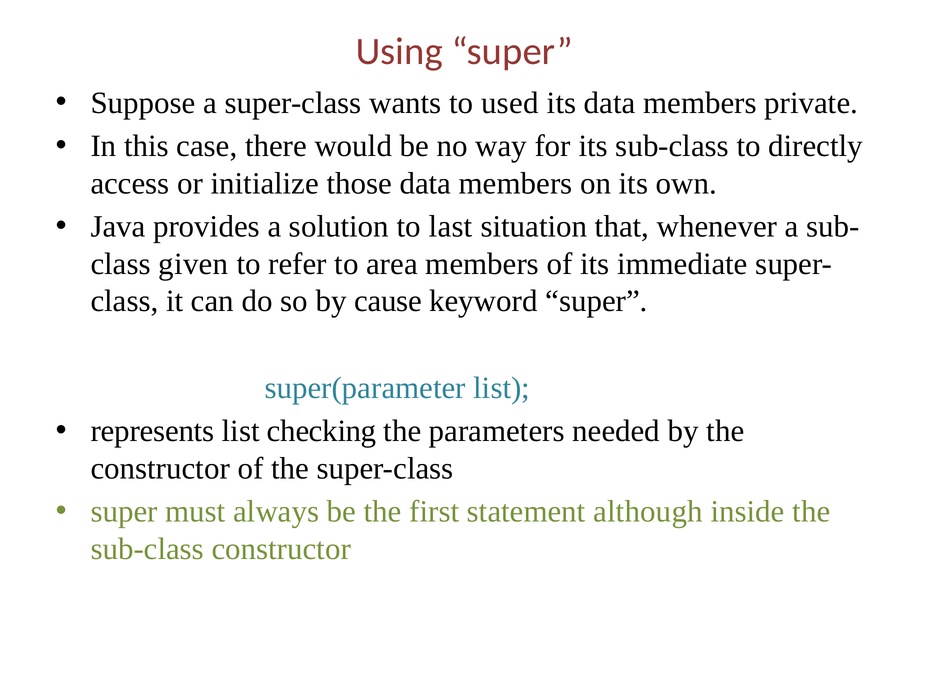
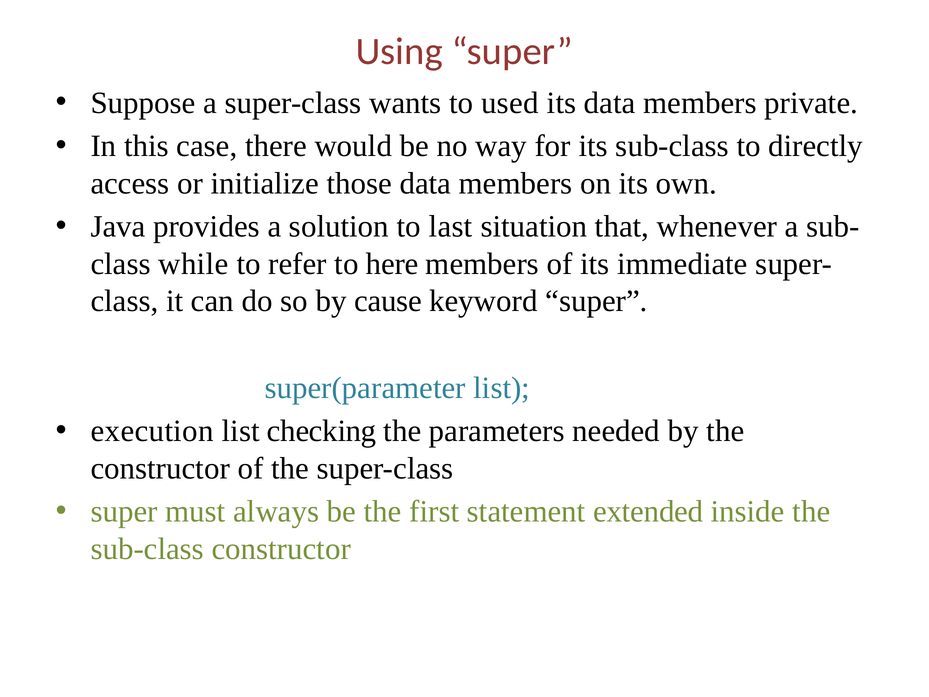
given: given -> while
area: area -> here
represents: represents -> execution
although: although -> extended
